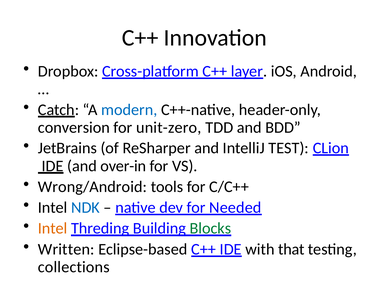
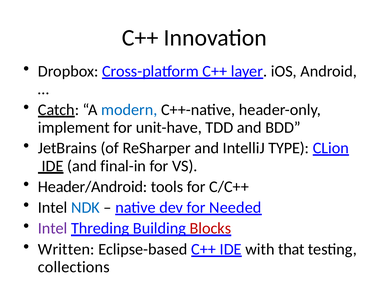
conversion: conversion -> implement
unit-zero: unit-zero -> unit-have
TEST: TEST -> TYPE
over-in: over-in -> final-in
Wrong/Android: Wrong/Android -> Header/Android
Intel at (53, 228) colour: orange -> purple
Blocks colour: green -> red
